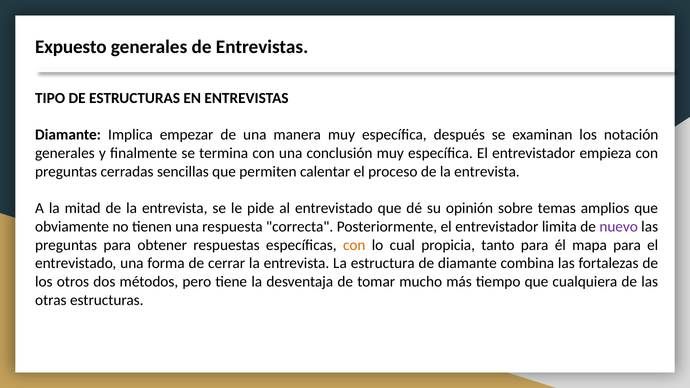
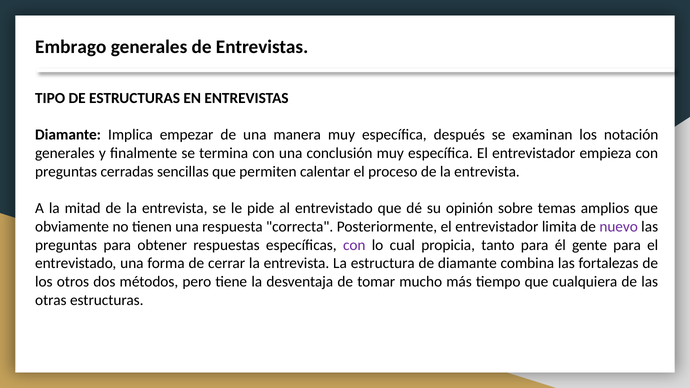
Expuesto: Expuesto -> Embrago
con at (354, 245) colour: orange -> purple
mapa: mapa -> gente
